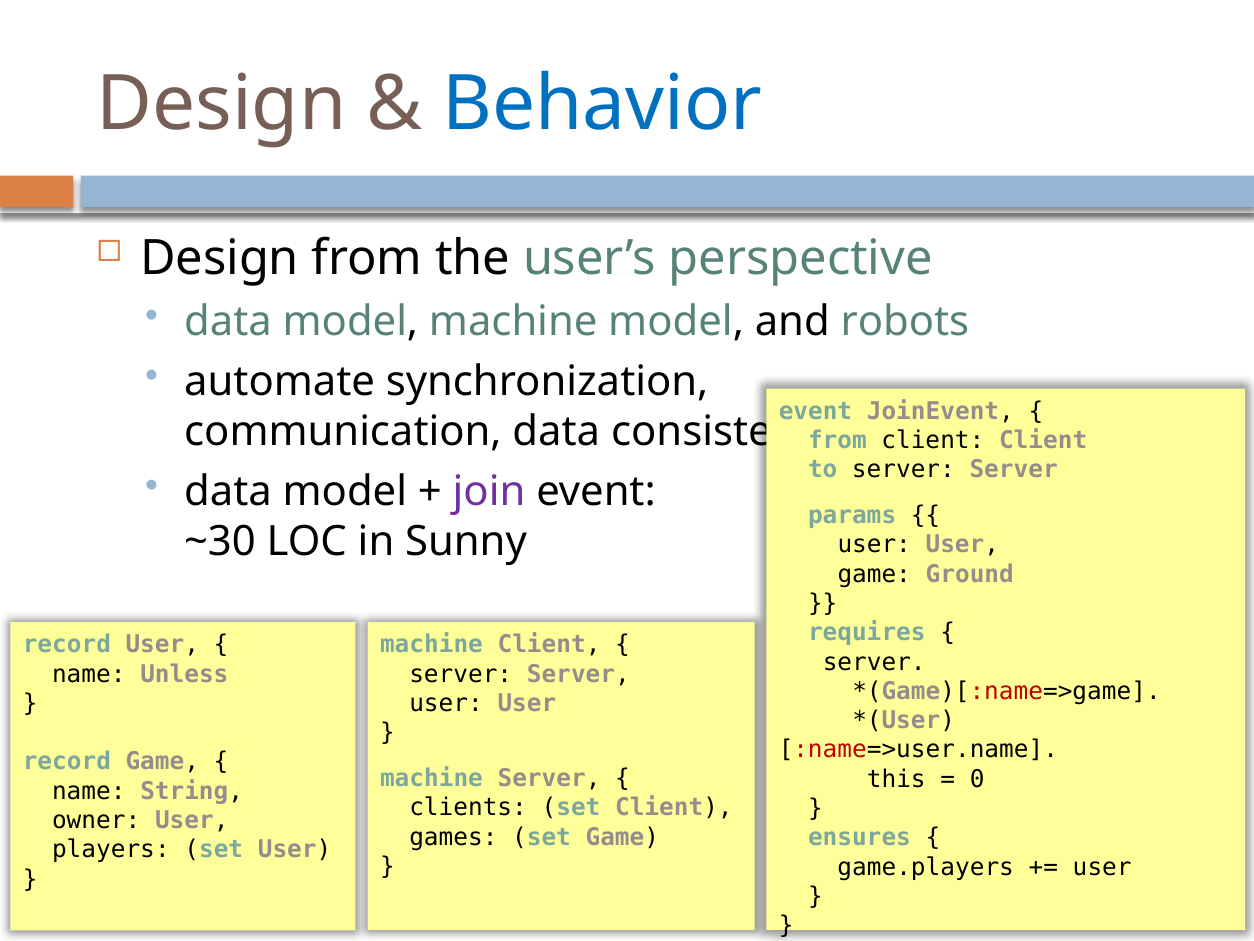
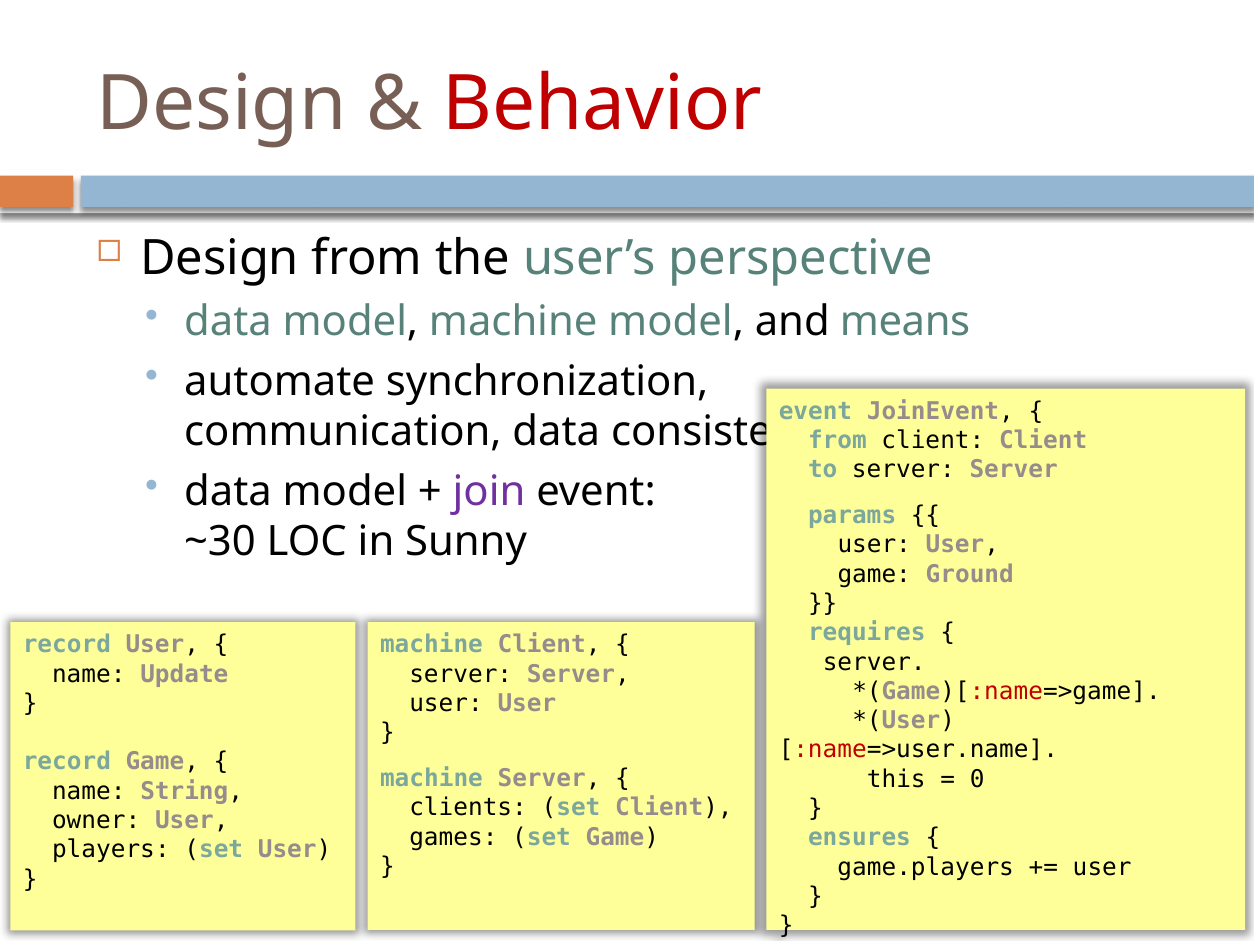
Behavior colour: blue -> red
robots: robots -> means
Unless: Unless -> Update
